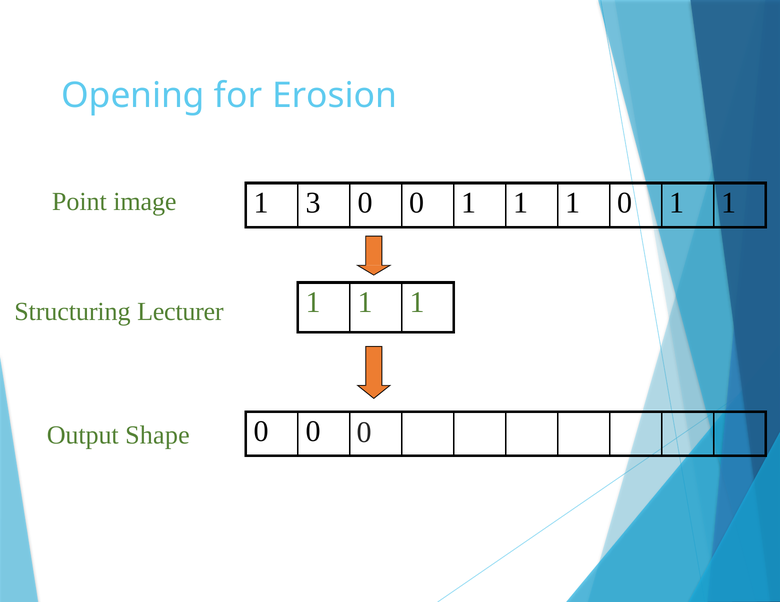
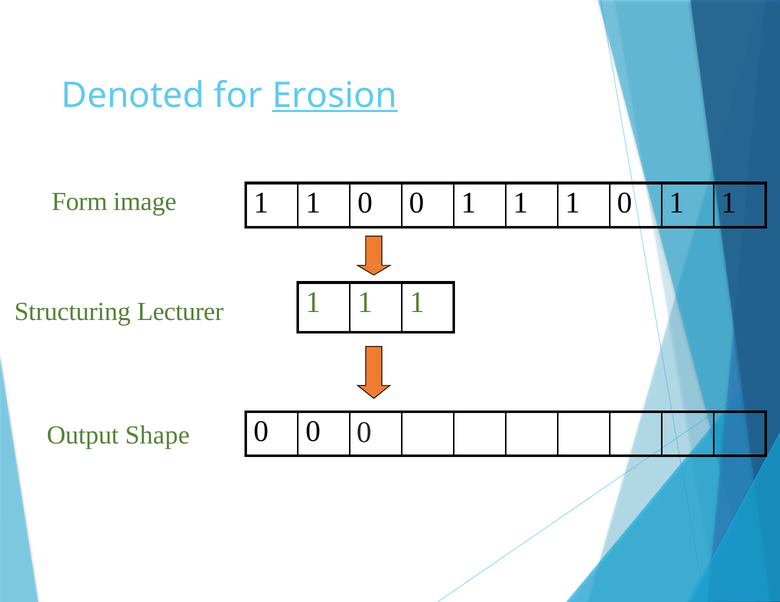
Opening: Opening -> Denoted
Erosion underline: none -> present
3 at (313, 203): 3 -> 1
Point: Point -> Form
